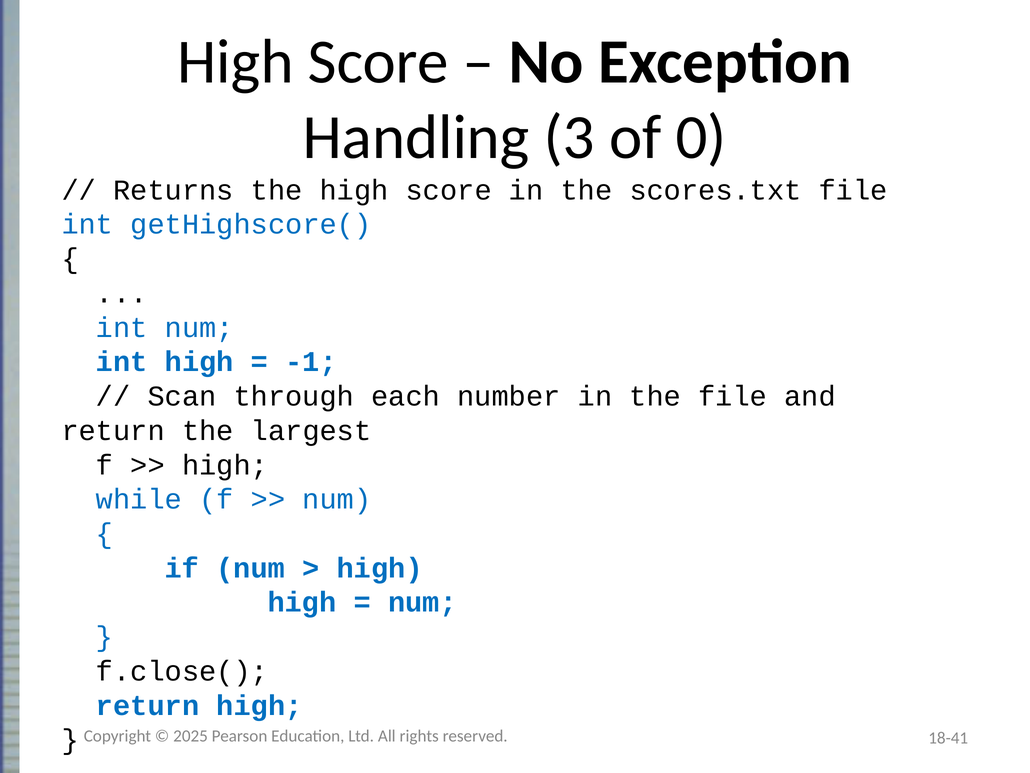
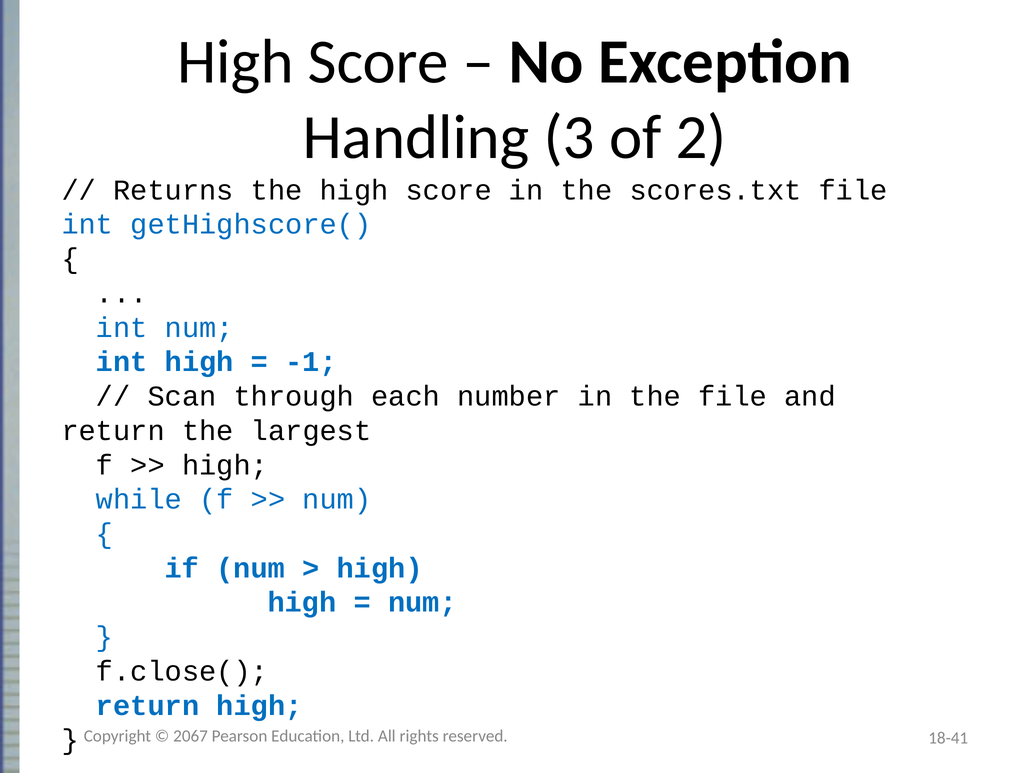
0: 0 -> 2
2025: 2025 -> 2067
